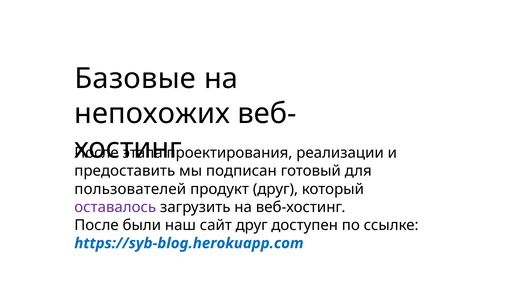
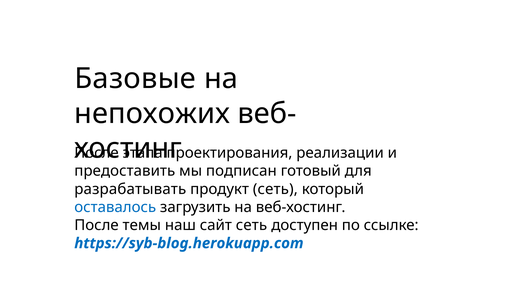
пользователей: пользователей -> разрабатывать
продукт друг: друг -> сеть
оставалось colour: purple -> blue
были: были -> темы
сайт друг: друг -> сеть
